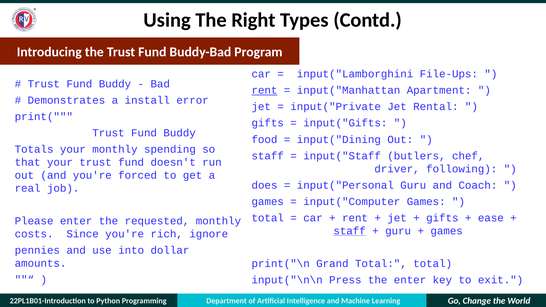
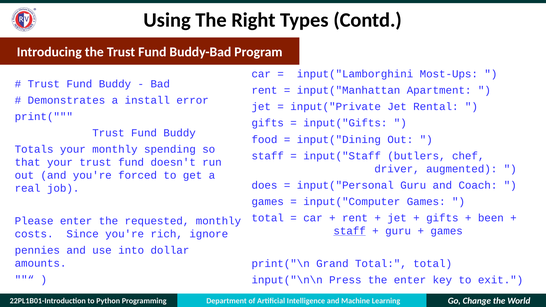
File-Ups: File-Ups -> Most-Ups
rent at (264, 90) underline: present -> none
following: following -> augmented
ease: ease -> been
